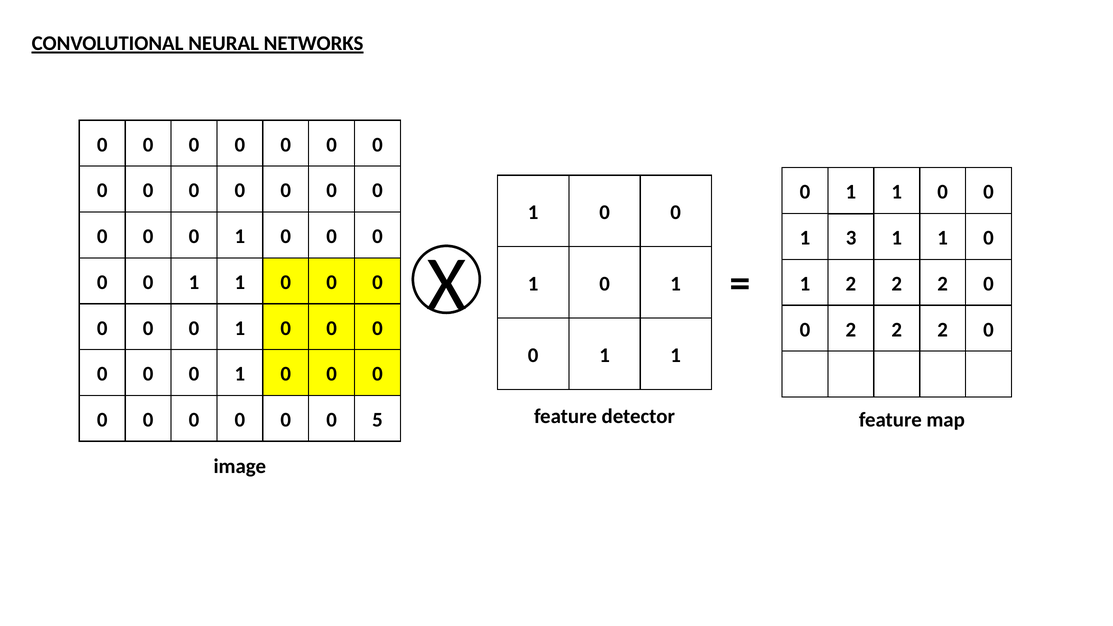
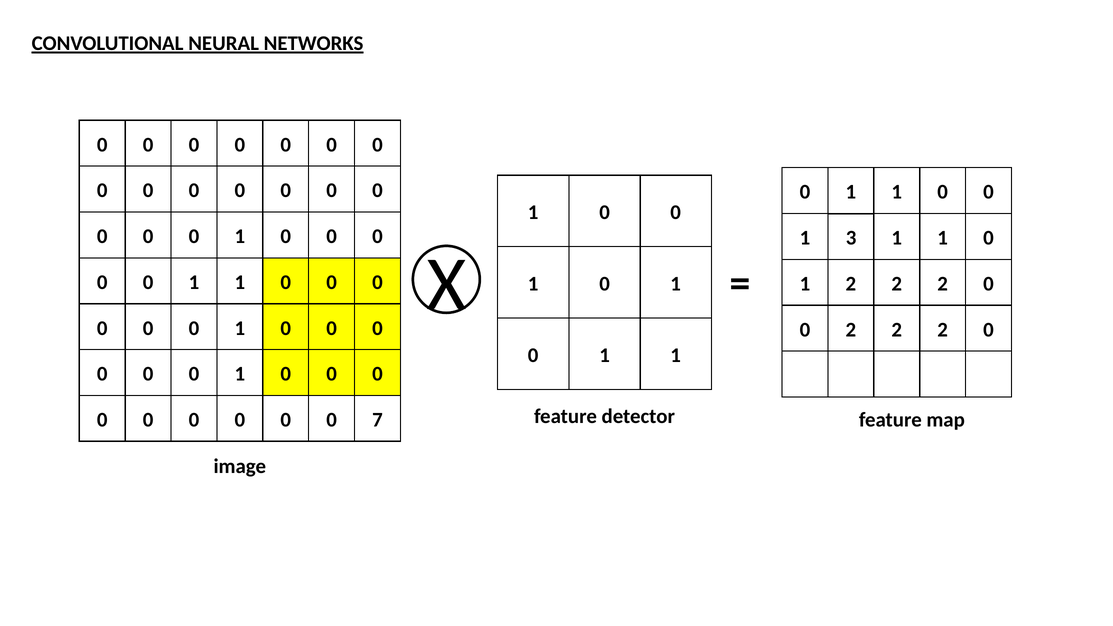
5: 5 -> 7
